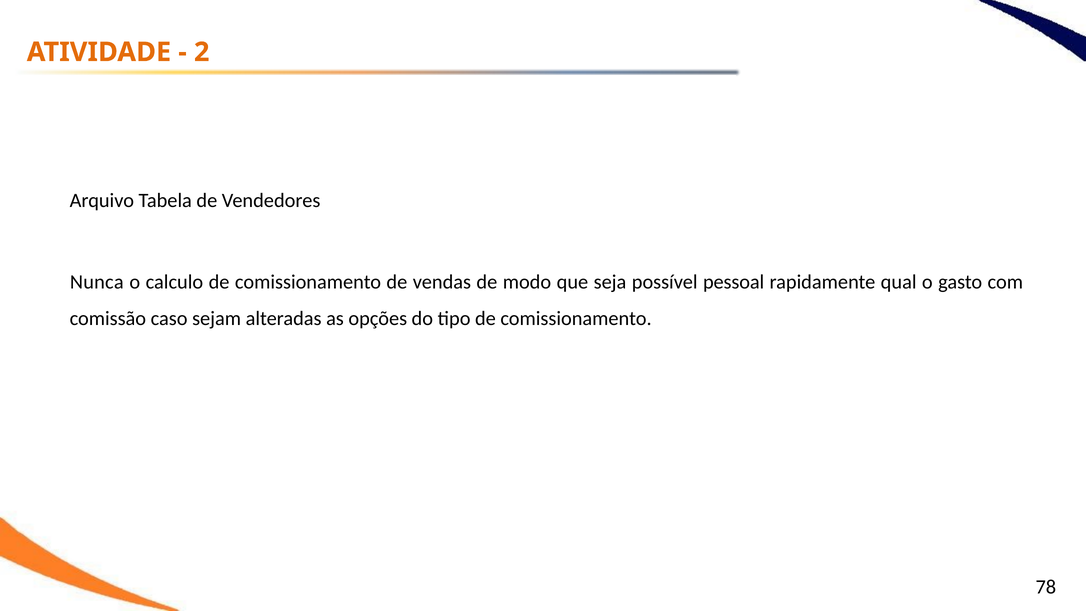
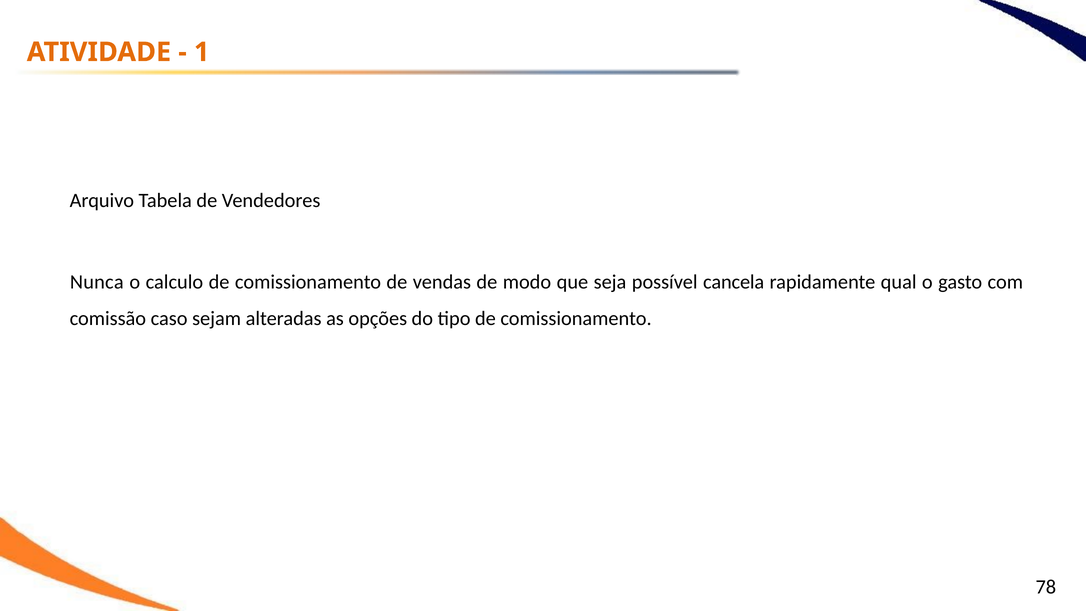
2: 2 -> 1
pessoal: pessoal -> cancela
